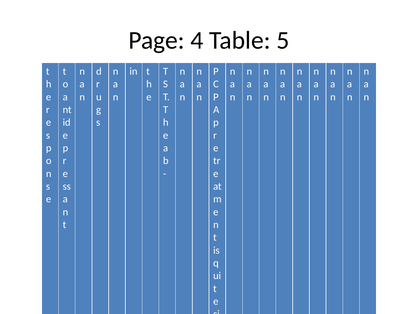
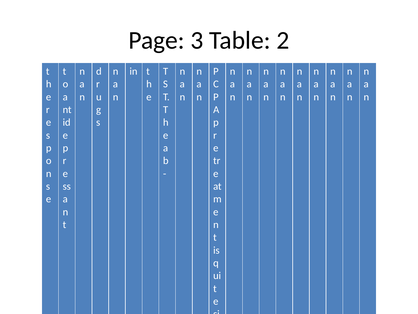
Page 4: 4 -> 3
Table 5: 5 -> 2
